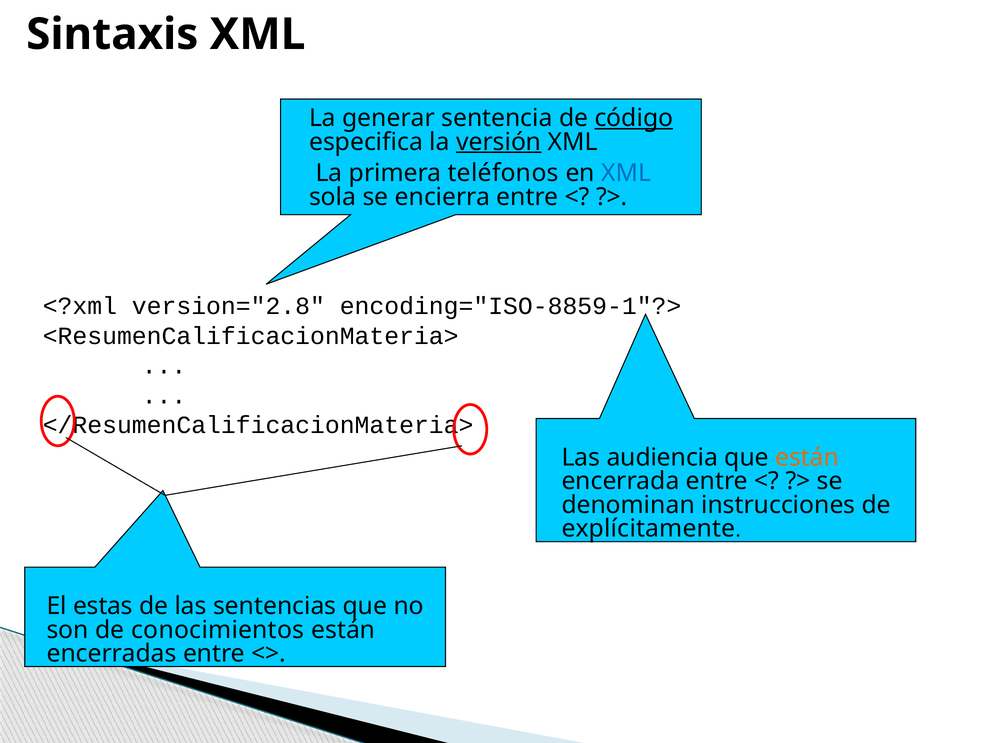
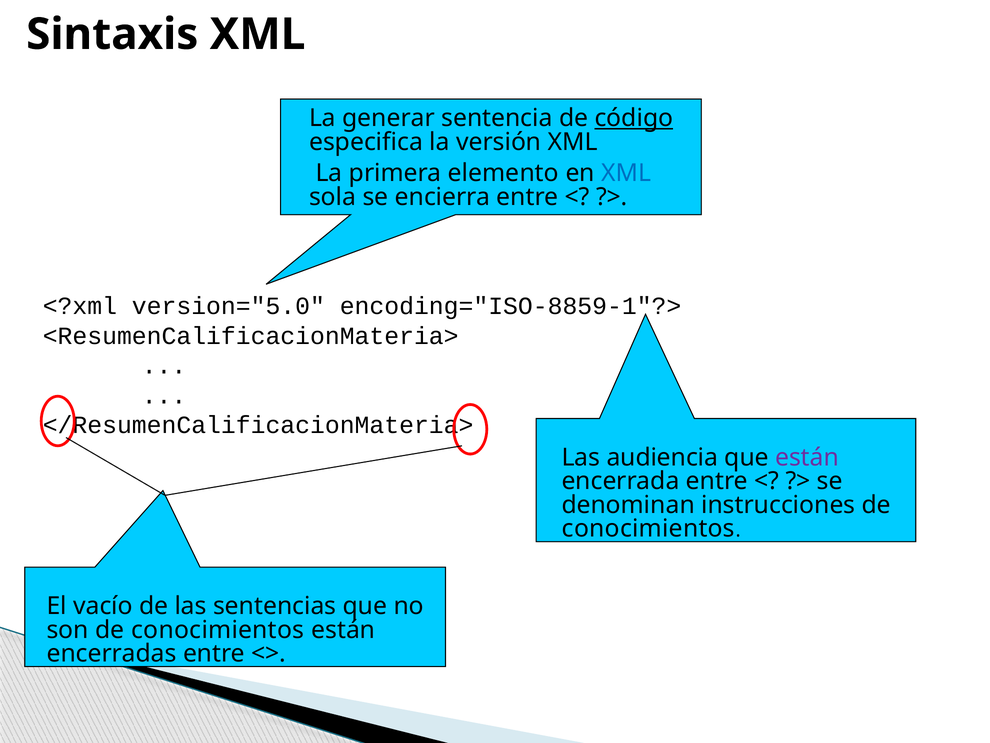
versión underline: present -> none
teléfonos: teléfonos -> elemento
version="2.8: version="2.8 -> version="5.0
están at (807, 457) colour: orange -> purple
explícitamente at (648, 528): explícitamente -> conocimientos
estas: estas -> vacío
